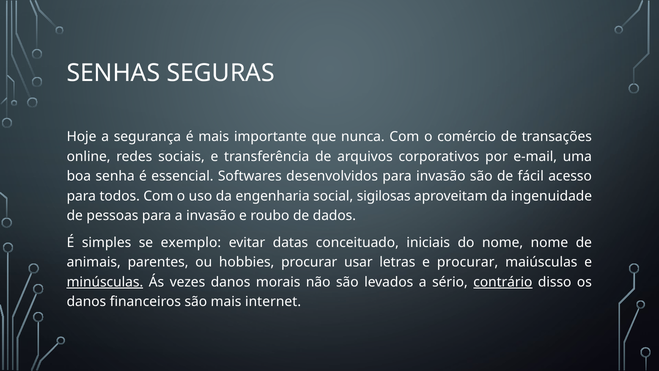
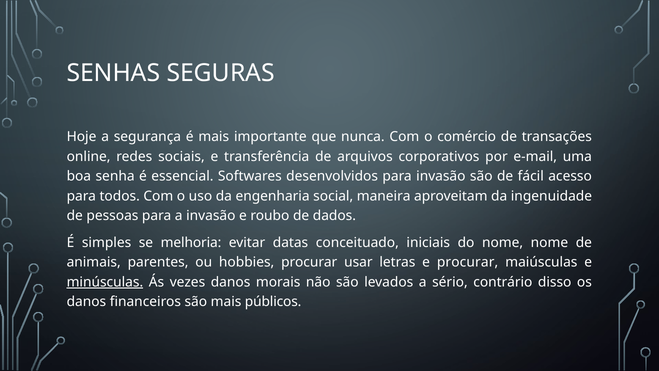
sigilosas: sigilosas -> maneira
exemplo: exemplo -> melhoria
contrário underline: present -> none
internet: internet -> públicos
